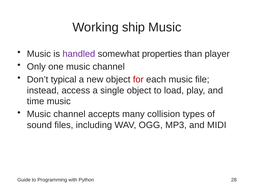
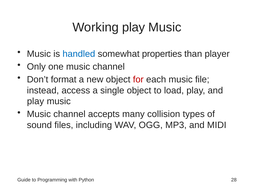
Working ship: ship -> play
handled colour: purple -> blue
typical: typical -> format
time at (36, 102): time -> play
